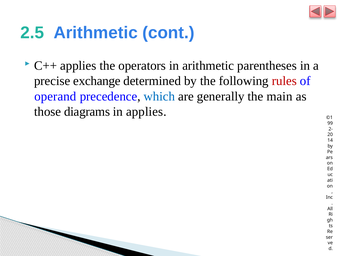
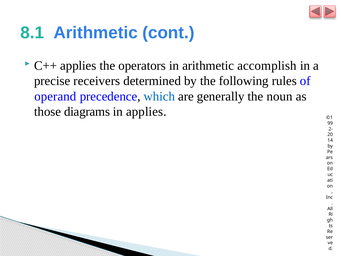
2.5: 2.5 -> 8.1
parentheses: parentheses -> accomplish
exchange: exchange -> receivers
rules colour: red -> black
main: main -> noun
